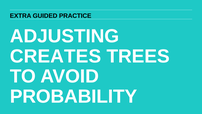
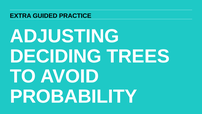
CREATES: CREATES -> DECIDING
